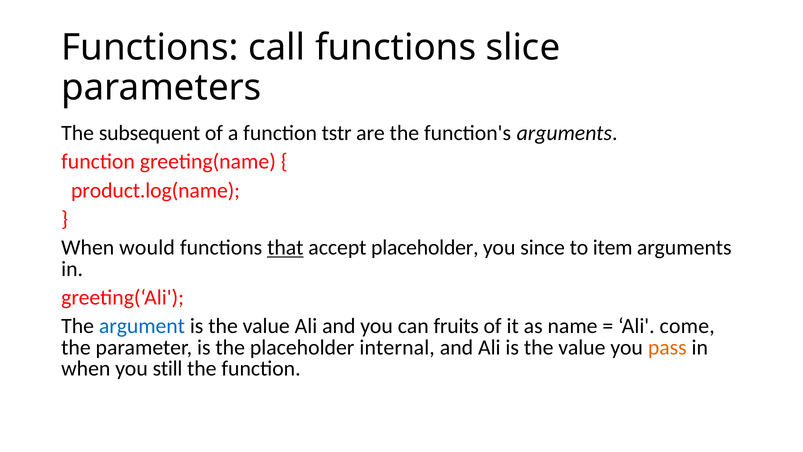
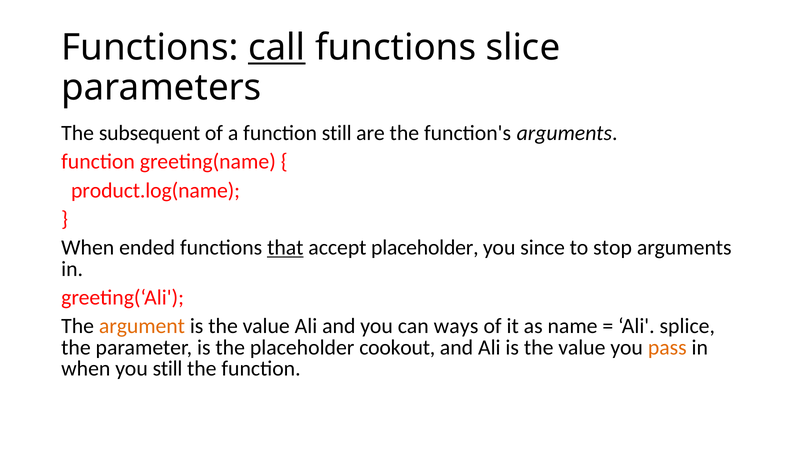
call underline: none -> present
function tstr: tstr -> still
would: would -> ended
item: item -> stop
argument colour: blue -> orange
fruits: fruits -> ways
come: come -> splice
internal: internal -> cookout
